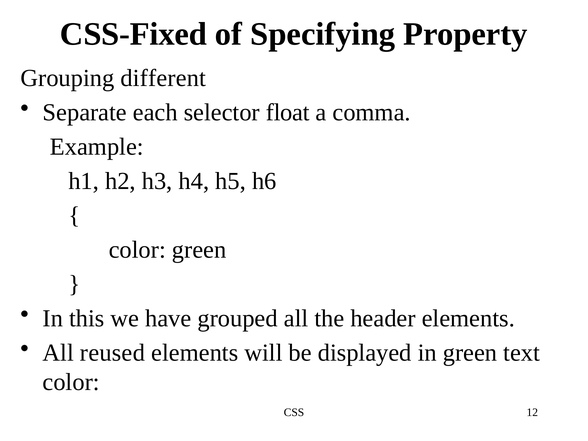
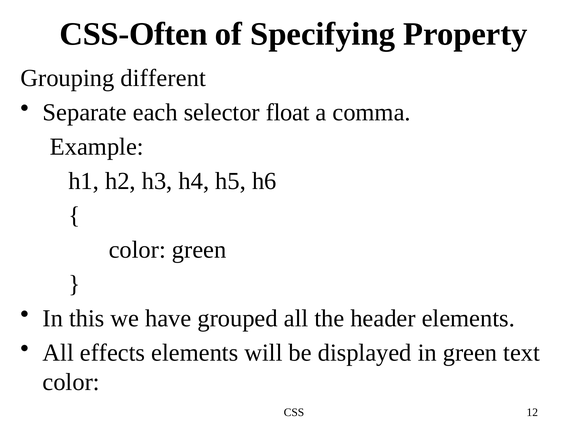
CSS-Fixed: CSS-Fixed -> CSS-Often
reused: reused -> effects
